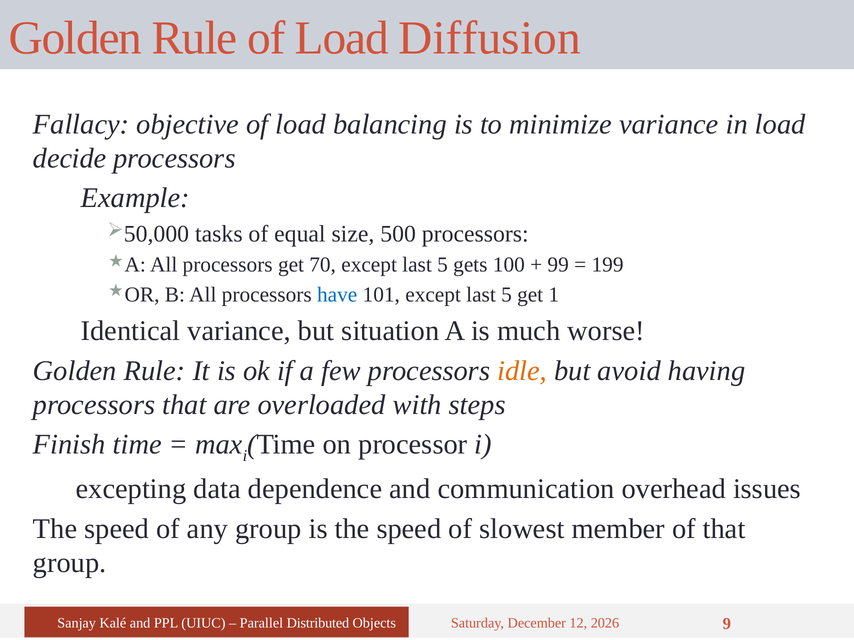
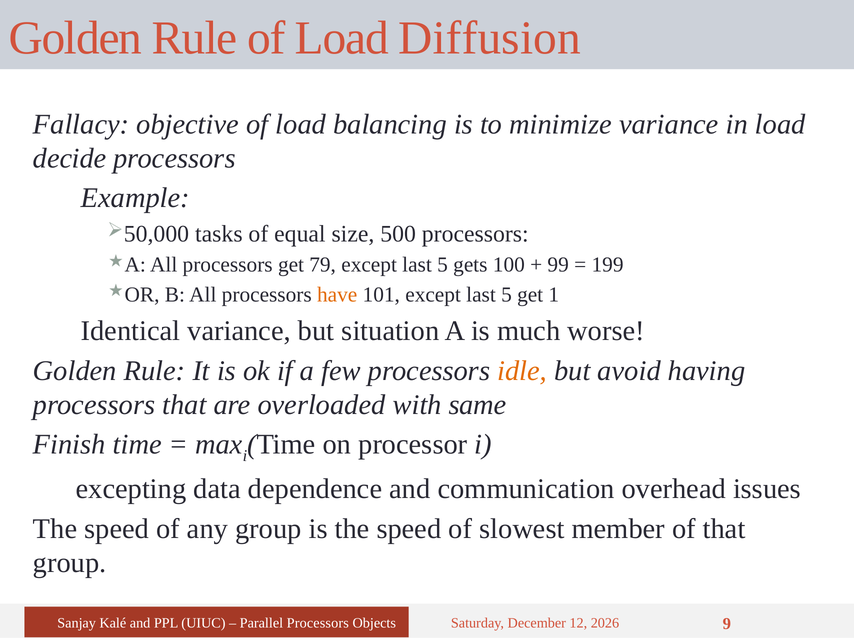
70: 70 -> 79
have colour: blue -> orange
steps: steps -> same
Parallel Distributed: Distributed -> Processors
